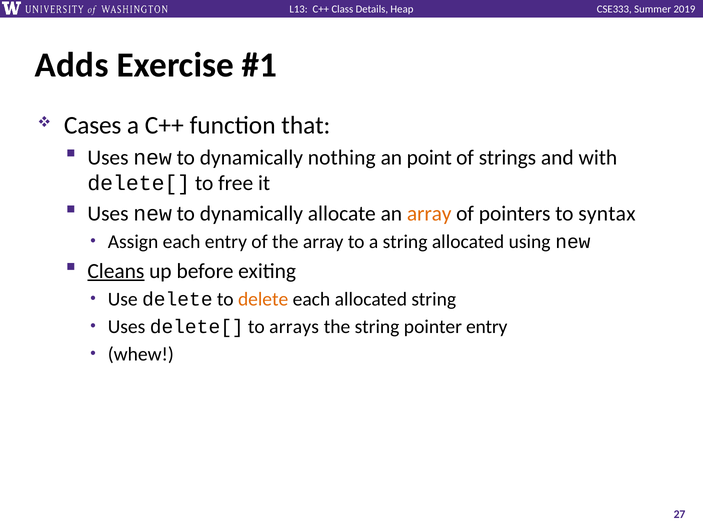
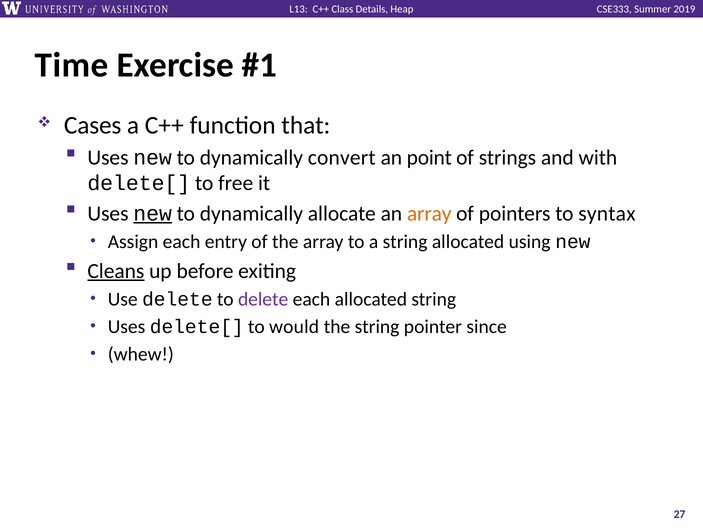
Adds: Adds -> Time
nothing: nothing -> convert
new at (153, 213) underline: none -> present
delete at (263, 299) colour: orange -> purple
arrays: arrays -> would
pointer entry: entry -> since
